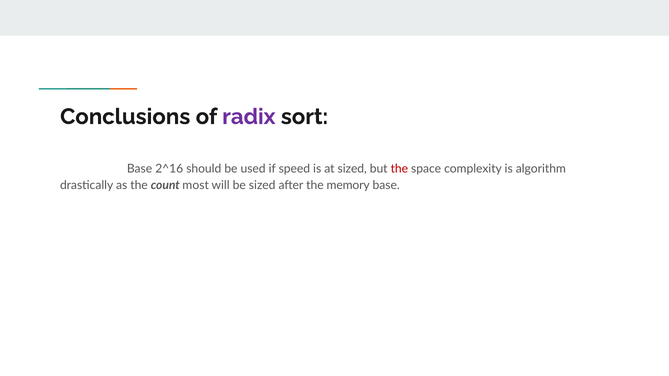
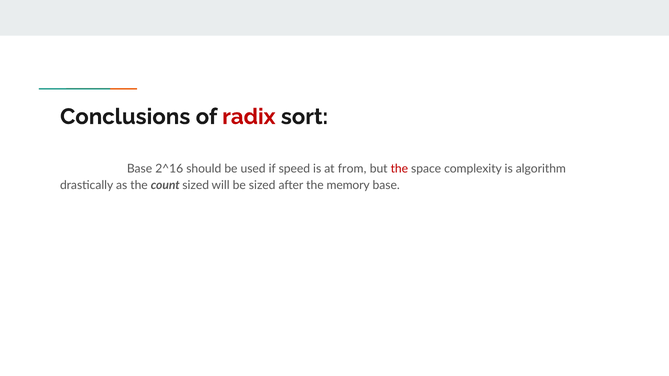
radix colour: purple -> red
at sized: sized -> from
count most: most -> sized
